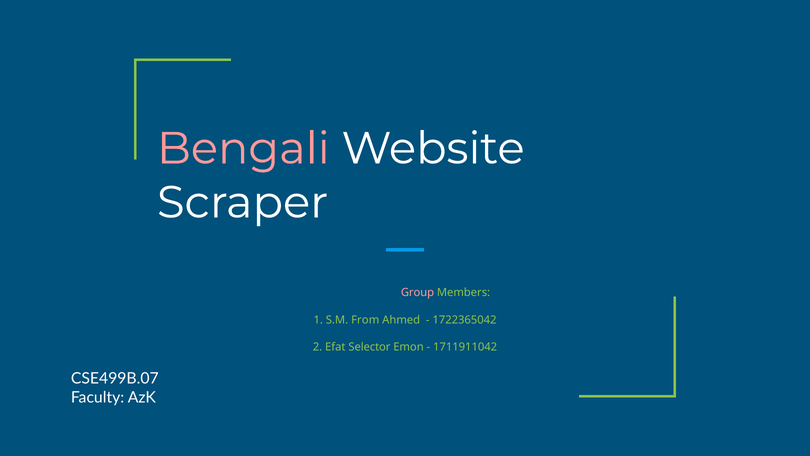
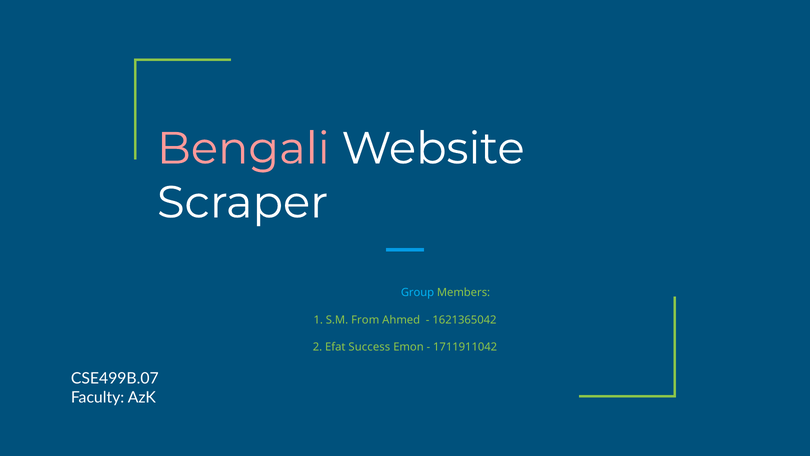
Group colour: pink -> light blue
1722365042: 1722365042 -> 1621365042
Selector: Selector -> Success
